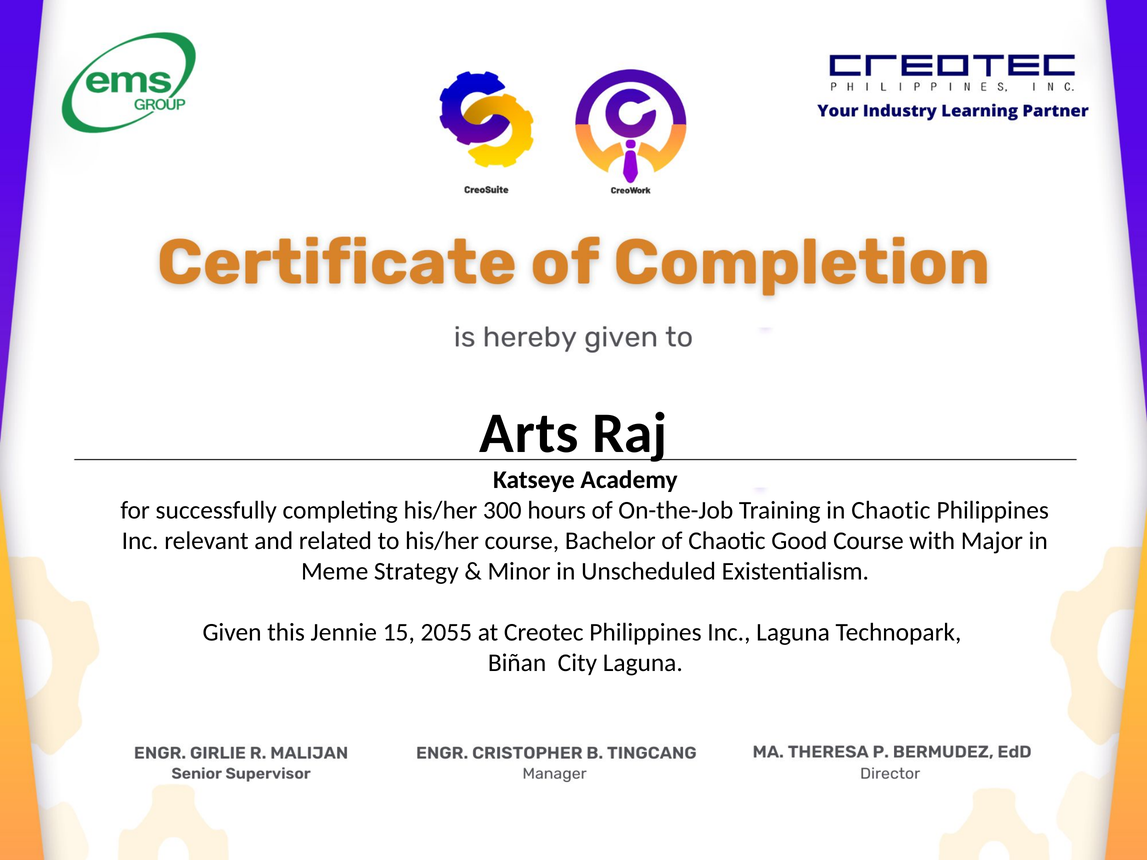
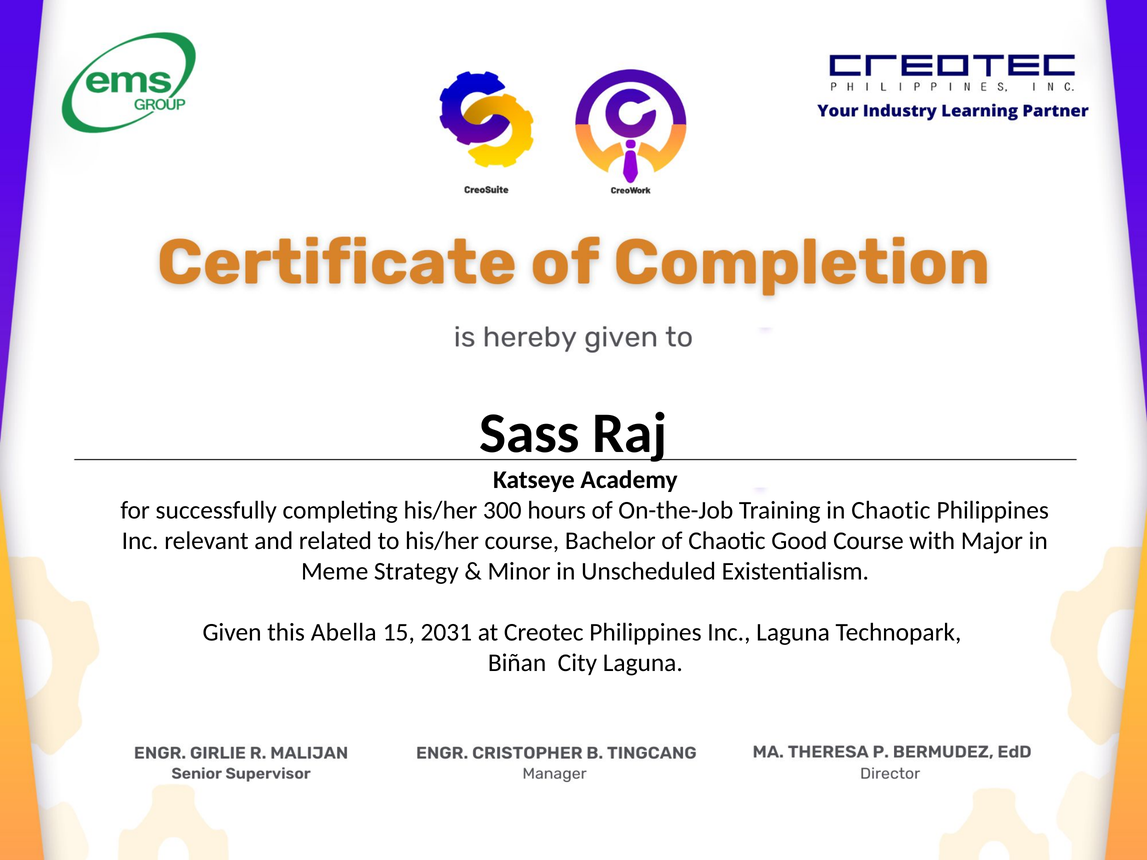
Arts: Arts -> Sass
Jennie: Jennie -> Abella
2055: 2055 -> 2031
